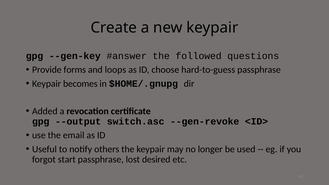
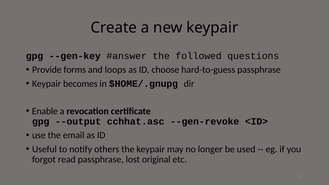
Added: Added -> Enable
switch.asc: switch.asc -> cchhat.asc
start: start -> read
desired: desired -> original
